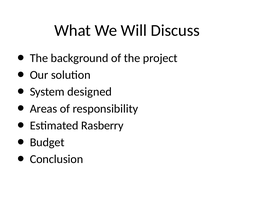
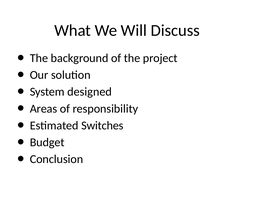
Rasberry: Rasberry -> Switches
